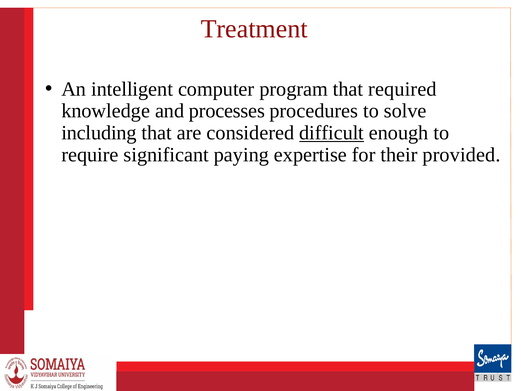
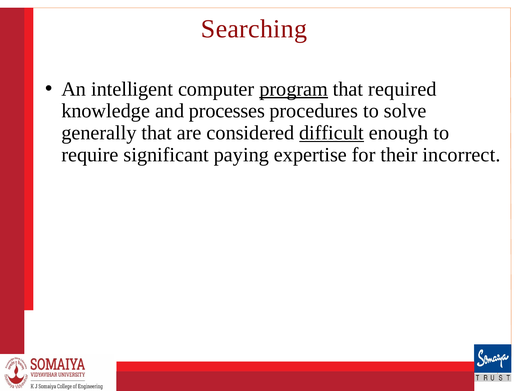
Treatment: Treatment -> Searching
program underline: none -> present
including: including -> generally
provided: provided -> incorrect
